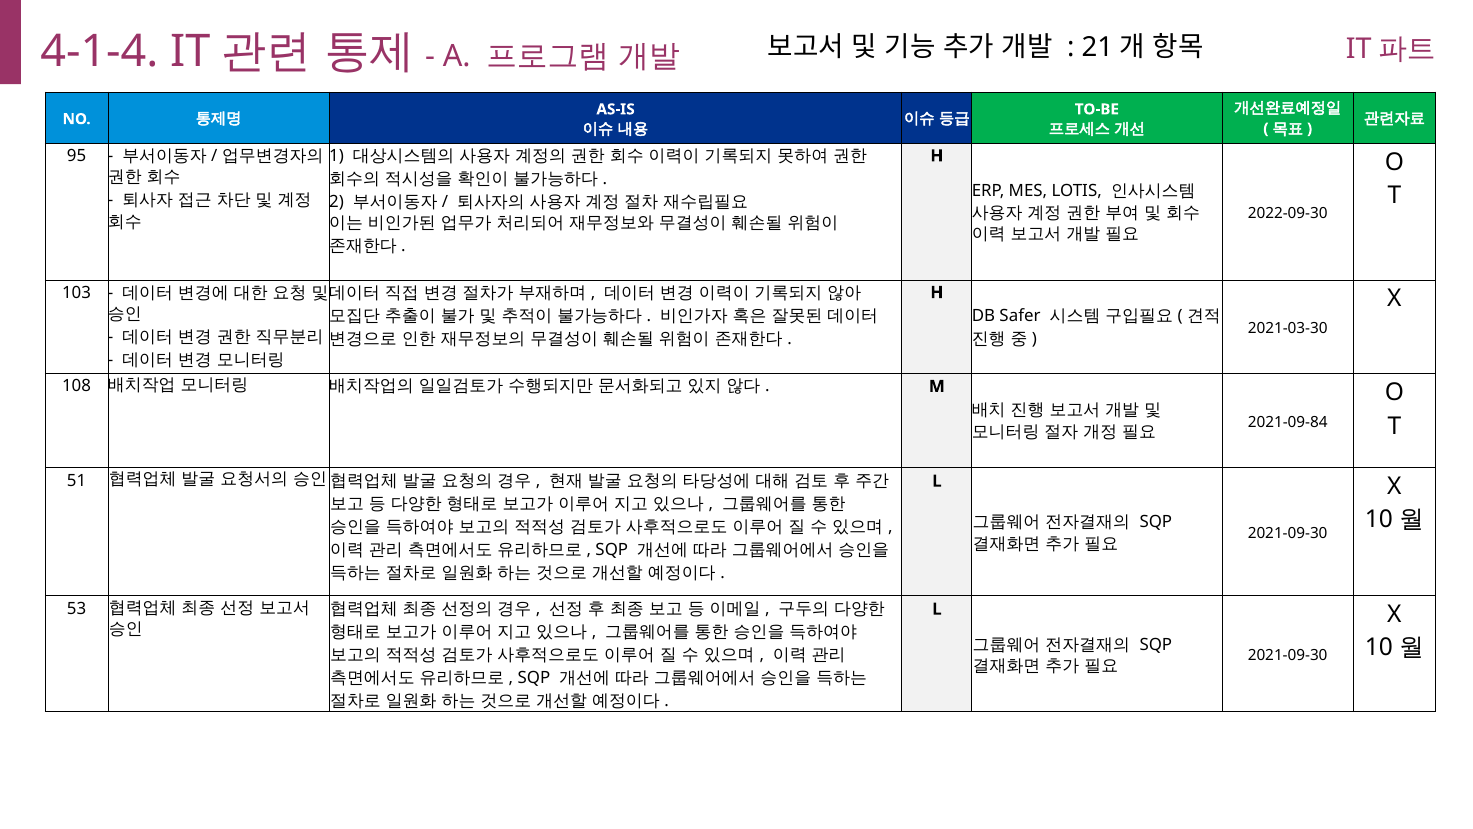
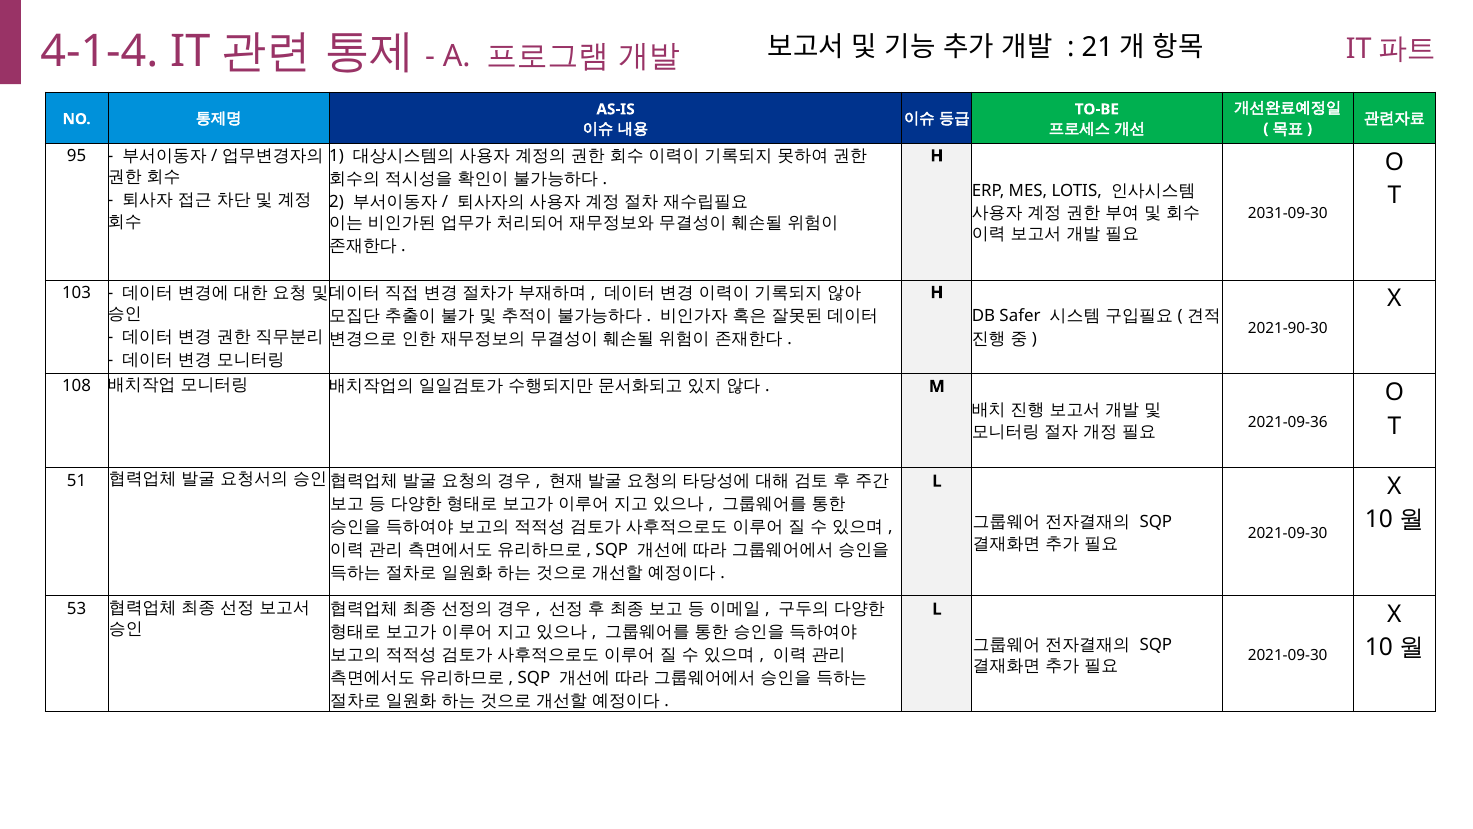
2022-09-30: 2022-09-30 -> 2031-09-30
2021-03-30: 2021-03-30 -> 2021-90-30
2021-09-84: 2021-09-84 -> 2021-09-36
